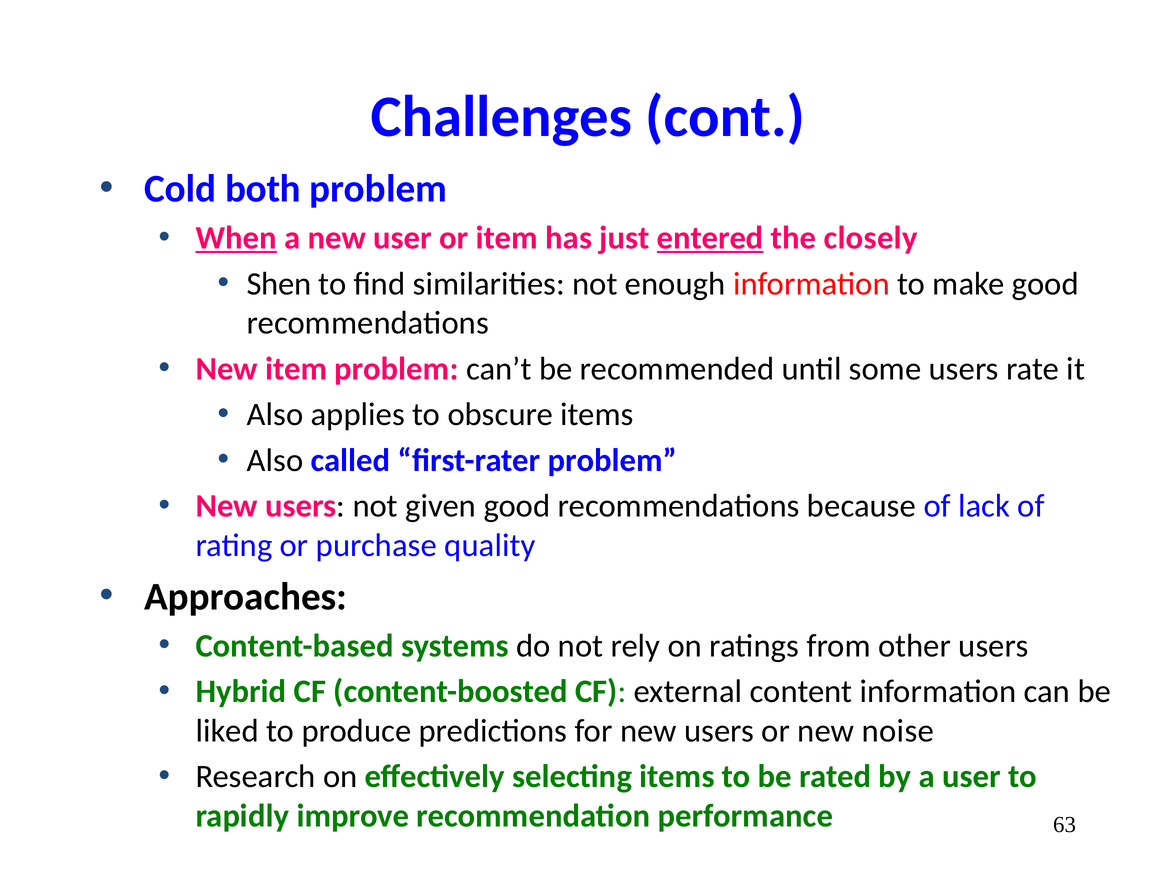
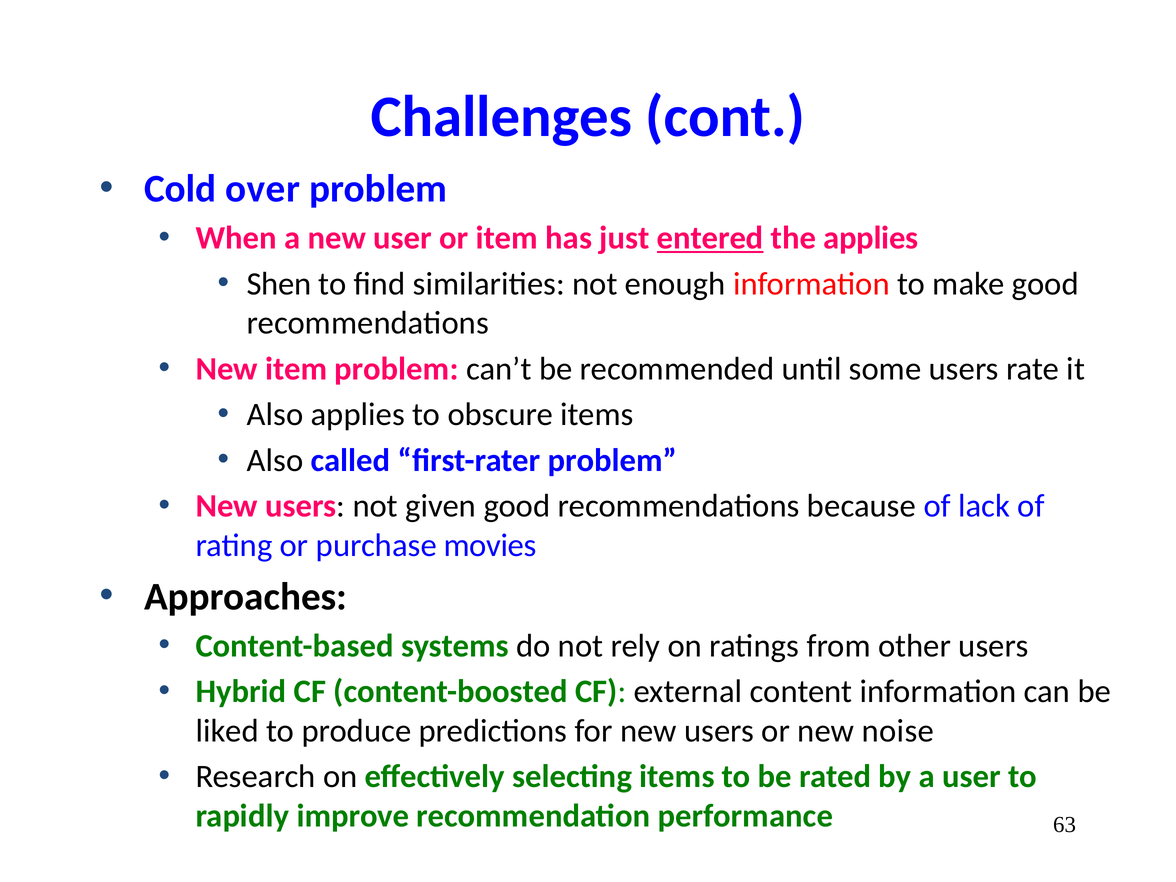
both: both -> over
When underline: present -> none
the closely: closely -> applies
quality: quality -> movies
